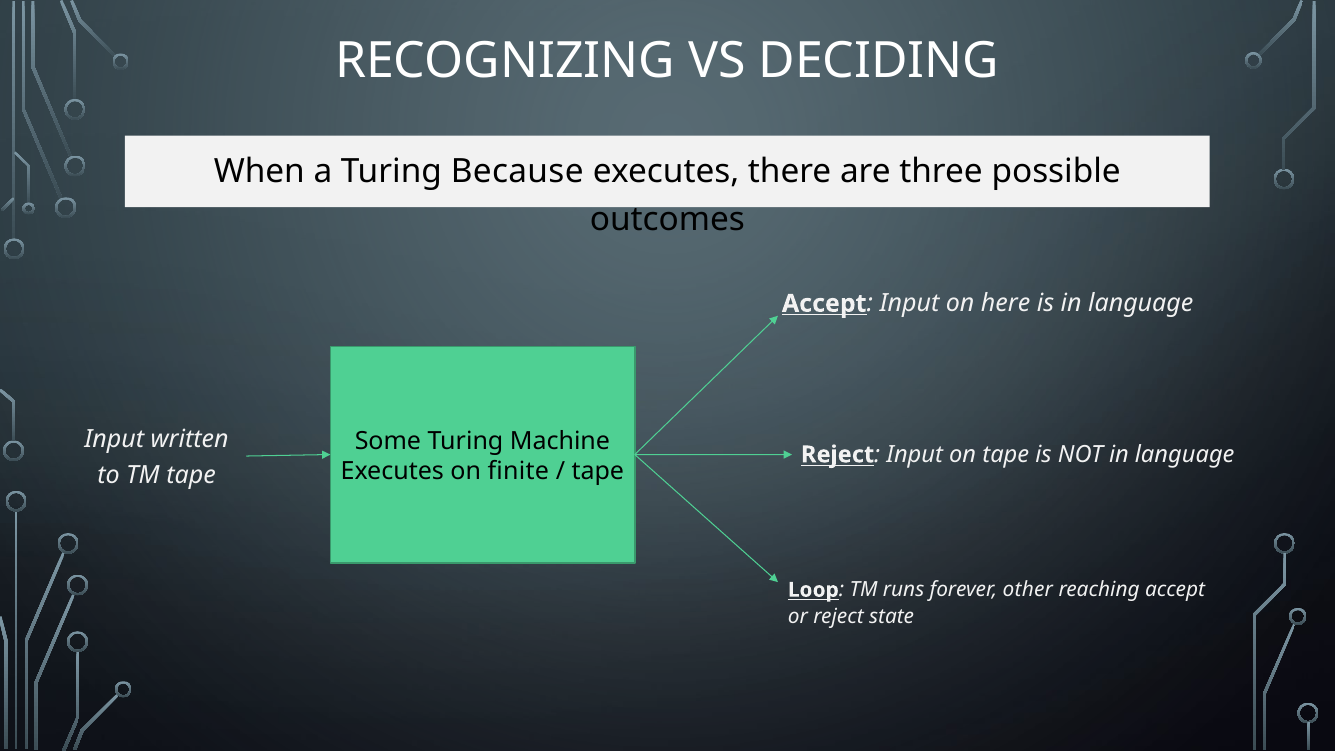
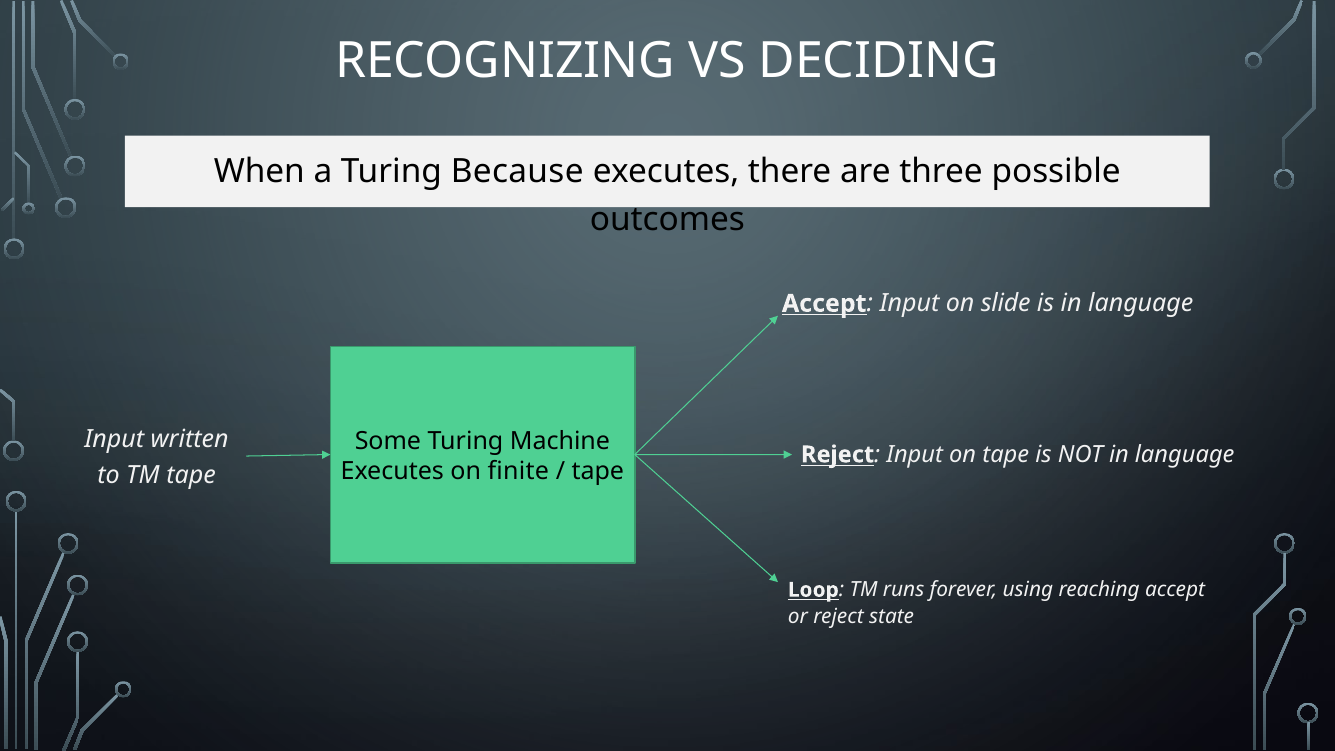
here: here -> slide
other: other -> using
